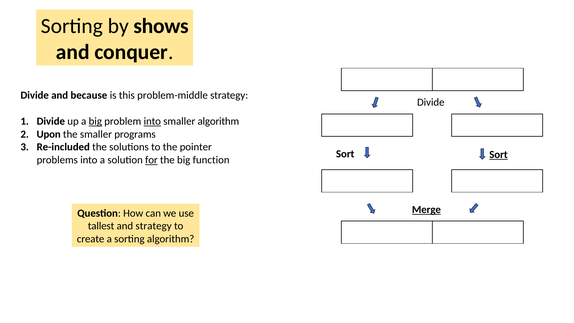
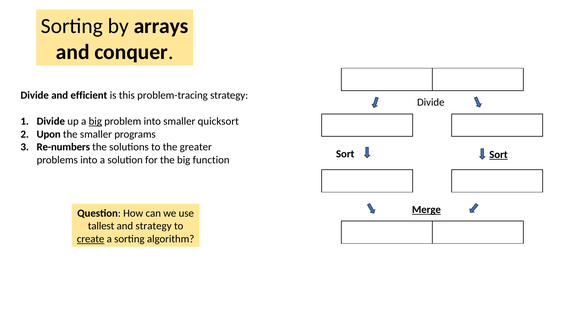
shows: shows -> arrays
because: because -> efficient
problem-middle: problem-middle -> problem-tracing
into at (152, 121) underline: present -> none
smaller algorithm: algorithm -> quicksort
Re-included: Re-included -> Re-numbers
pointer: pointer -> greater
for underline: present -> none
create underline: none -> present
